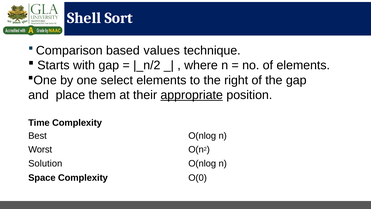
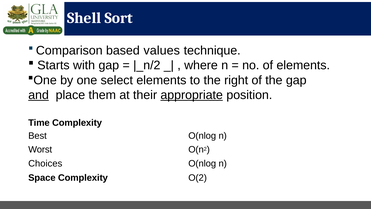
and underline: none -> present
Solution: Solution -> Choices
O(0: O(0 -> O(2
